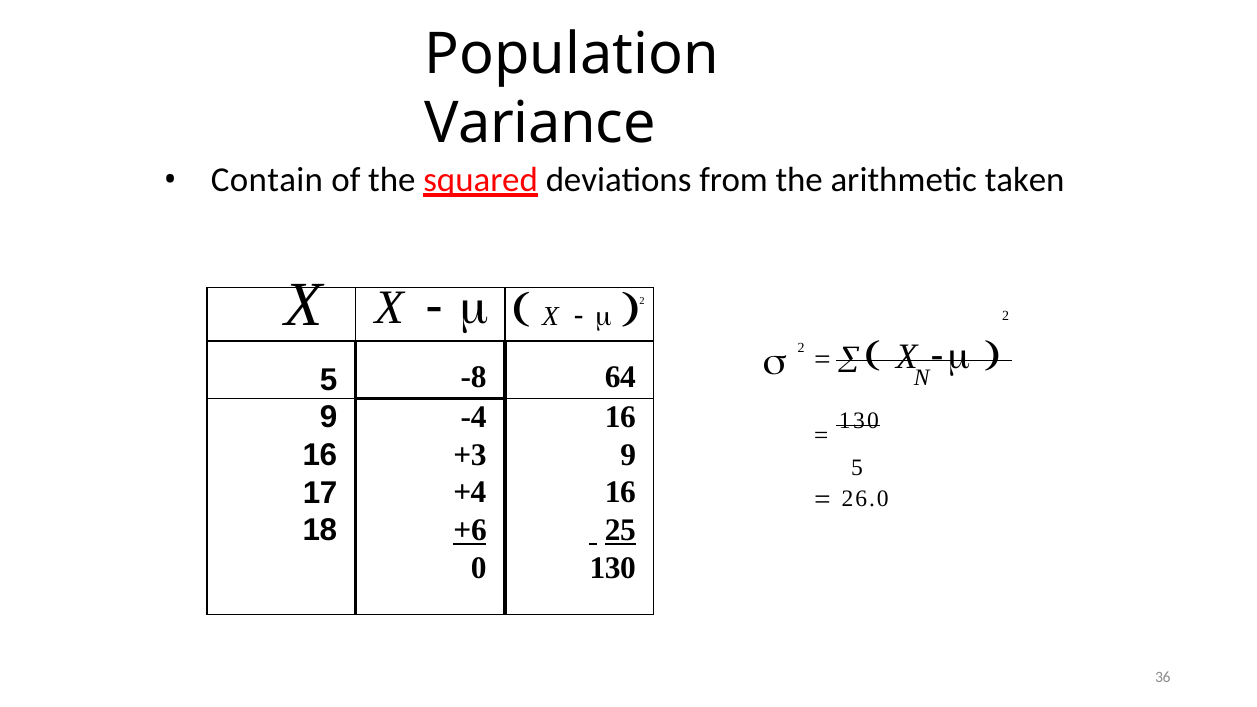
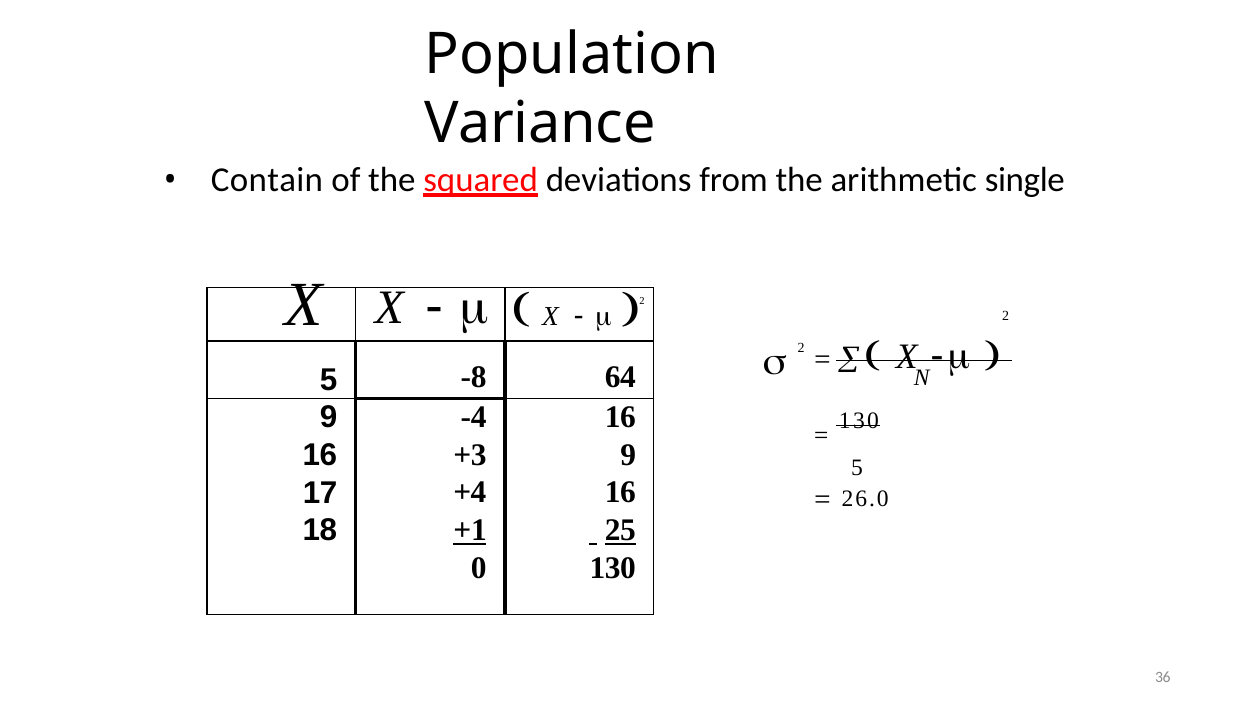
taken: taken -> single
+6: +6 -> +1
